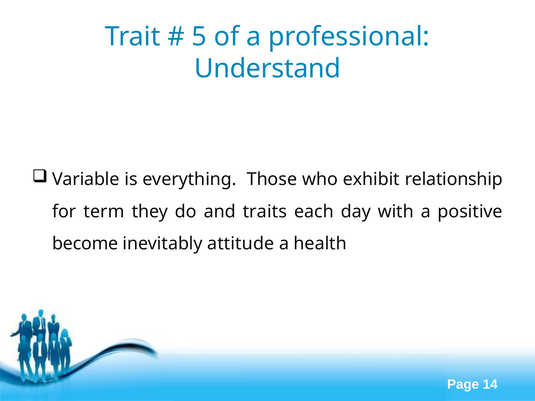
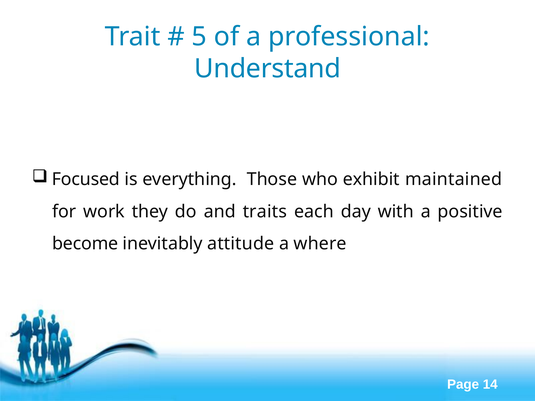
Variable: Variable -> Focused
relationship: relationship -> maintained
term: term -> work
health: health -> where
